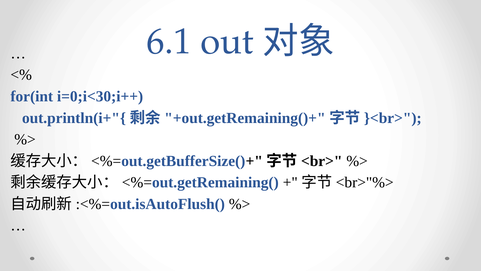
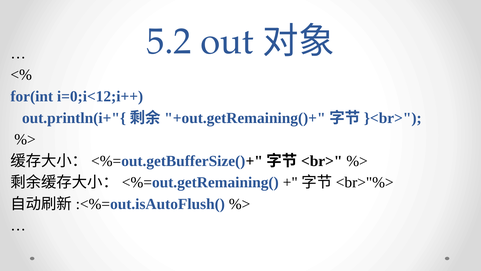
6.1: 6.1 -> 5.2
i=0;i<30;i++: i=0;i<30;i++ -> i=0;i<12;i++
